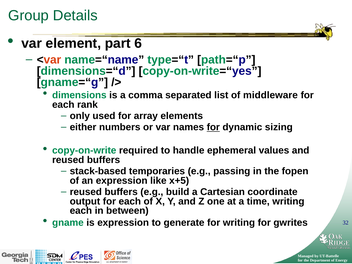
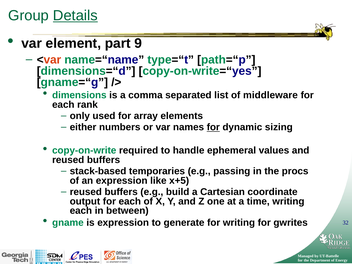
Details underline: none -> present
6: 6 -> 9
fopen: fopen -> procs
